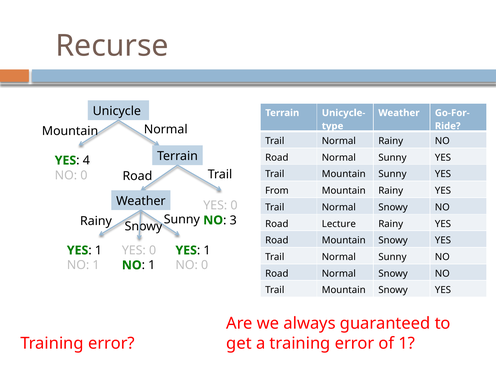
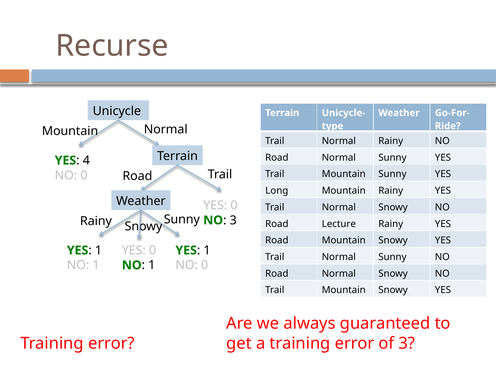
From: From -> Long
of 1: 1 -> 3
